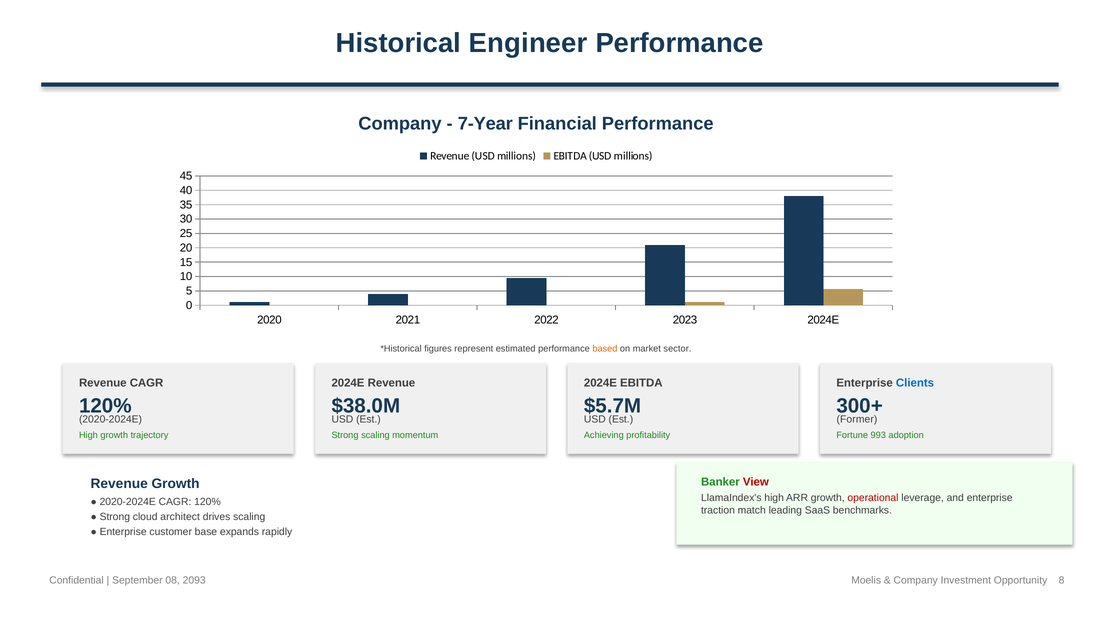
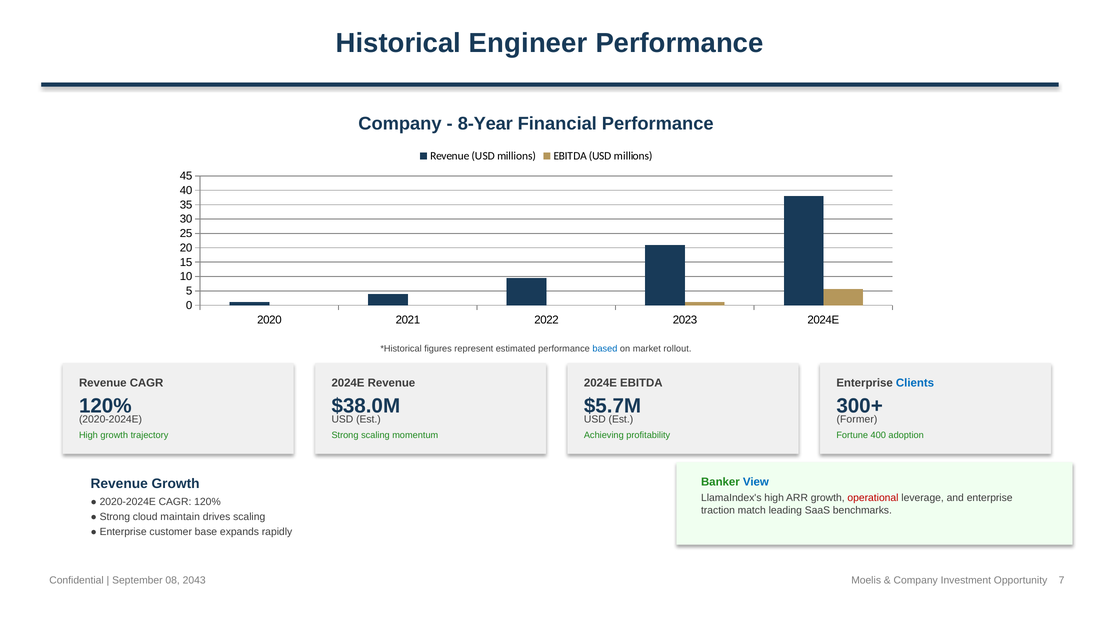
7-Year: 7-Year -> 8-Year
based colour: orange -> blue
sector: sector -> rollout
993: 993 -> 400
View colour: red -> blue
architect: architect -> maintain
2093: 2093 -> 2043
8: 8 -> 7
